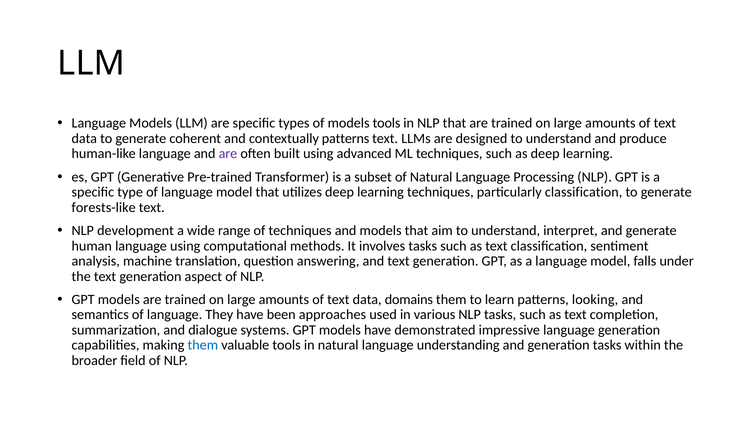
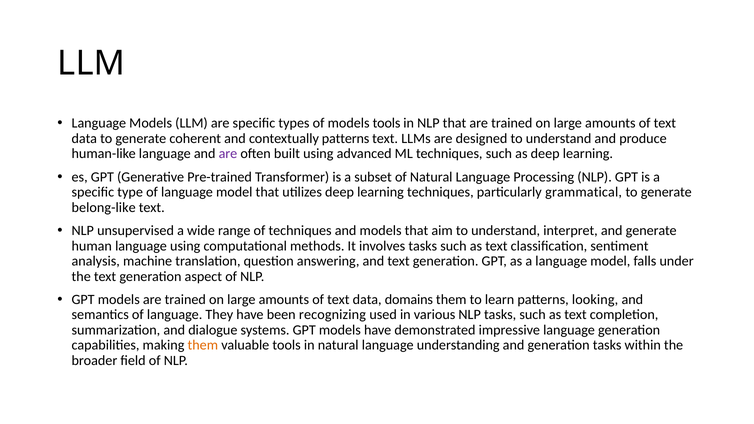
particularly classification: classification -> grammatical
forests-like: forests-like -> belong-like
development: development -> unsupervised
approaches: approaches -> recognizing
them at (203, 345) colour: blue -> orange
